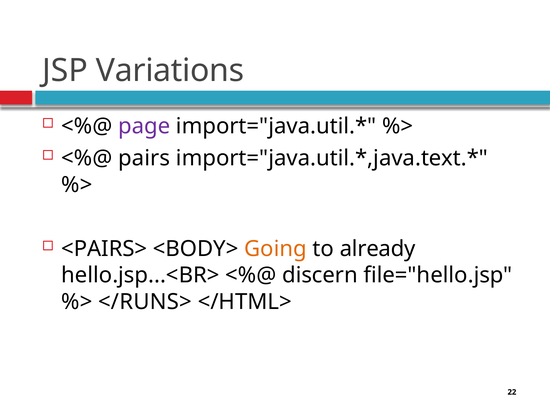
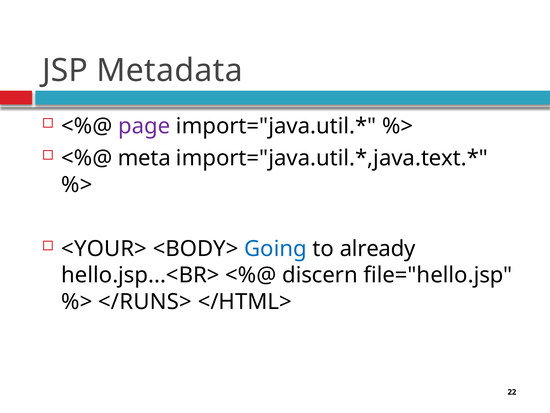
Variations: Variations -> Metadata
pairs: pairs -> meta
<PAIRS>: <PAIRS> -> <YOUR>
Going colour: orange -> blue
